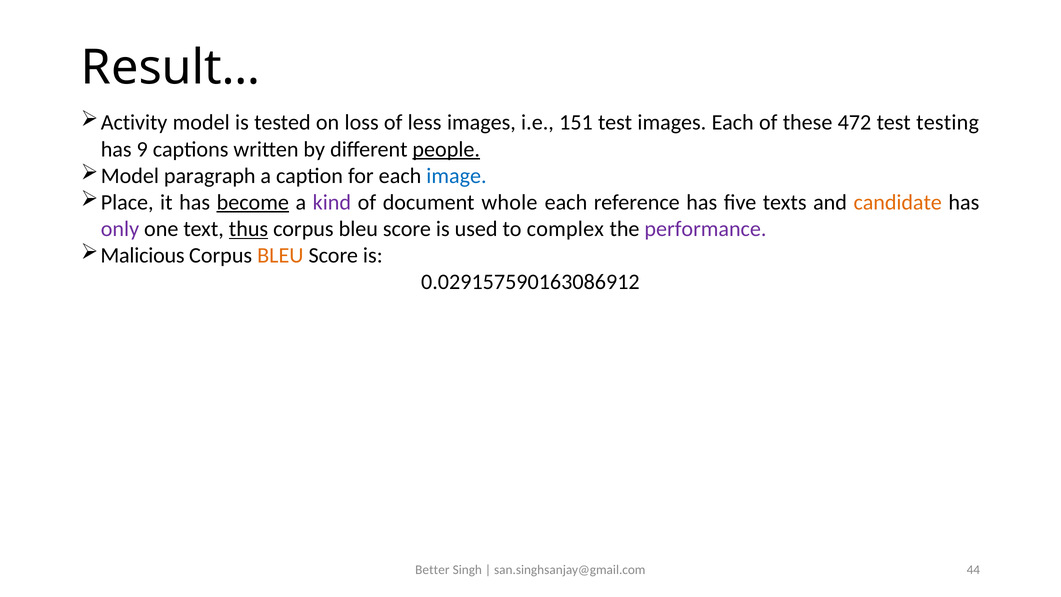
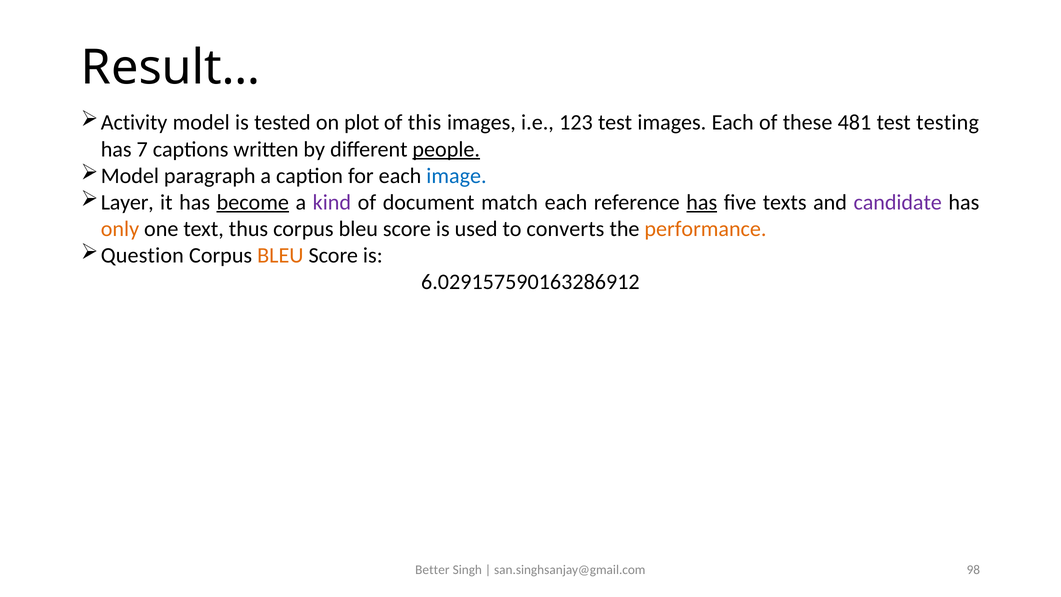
loss: loss -> plot
less: less -> this
151: 151 -> 123
472: 472 -> 481
9: 9 -> 7
Place: Place -> Layer
whole: whole -> match
has at (702, 202) underline: none -> present
candidate colour: orange -> purple
only colour: purple -> orange
thus underline: present -> none
complex: complex -> converts
performance colour: purple -> orange
Malicious: Malicious -> Question
0.029157590163086912: 0.029157590163086912 -> 6.029157590163286912
44: 44 -> 98
